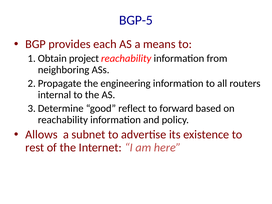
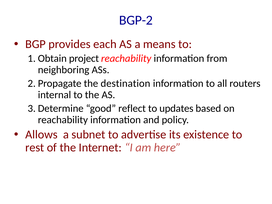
BGP-5: BGP-5 -> BGP-2
engineering: engineering -> destination
forward: forward -> updates
